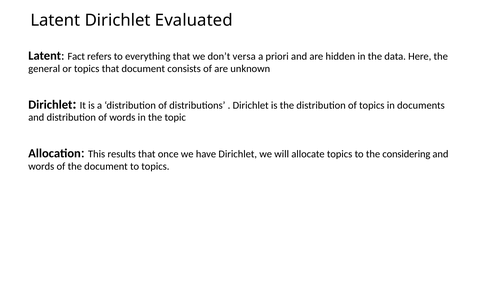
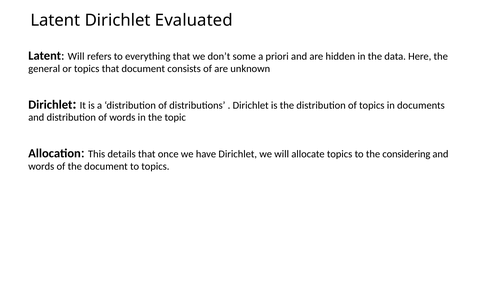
Latent Fact: Fact -> Will
versa: versa -> some
results: results -> details
